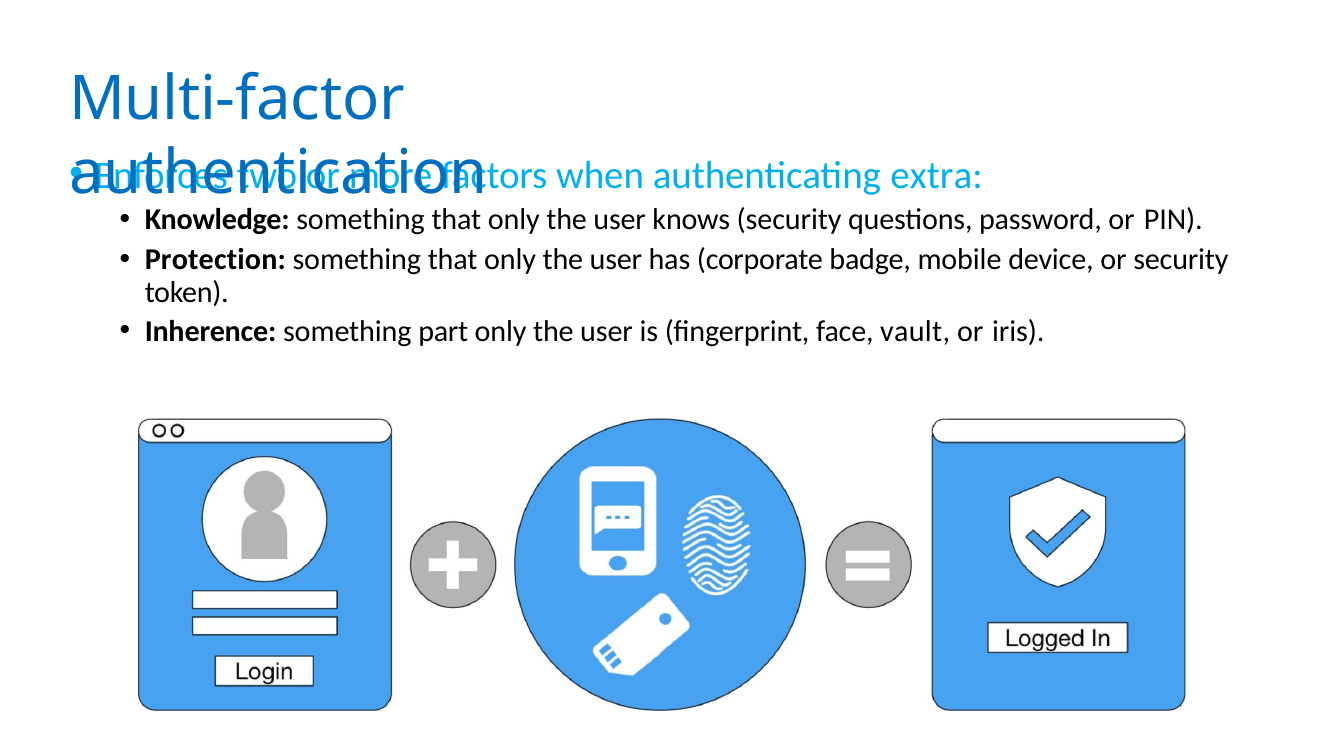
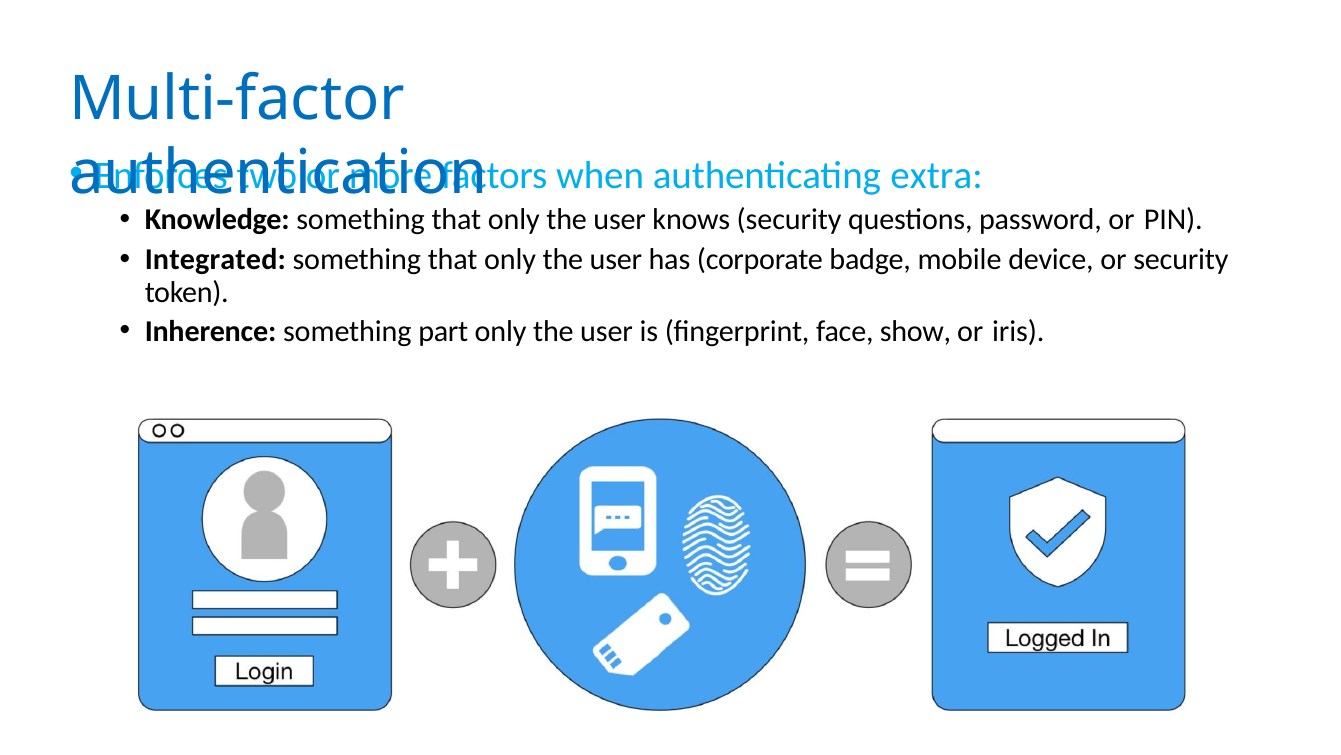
Protection: Protection -> Integrated
vault: vault -> show
